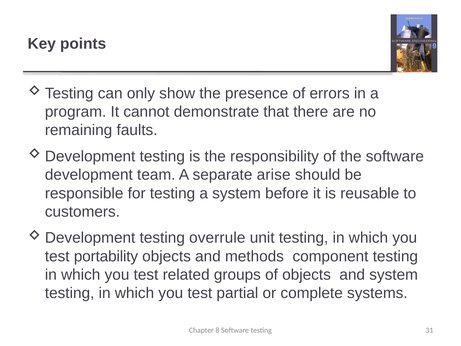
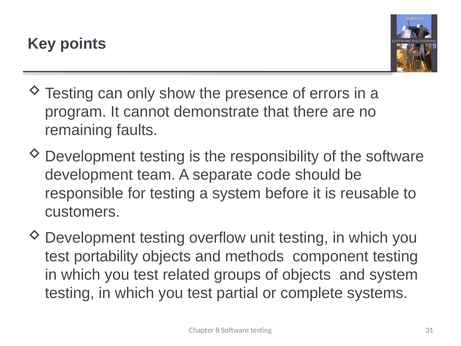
arise: arise -> code
overrule: overrule -> overflow
